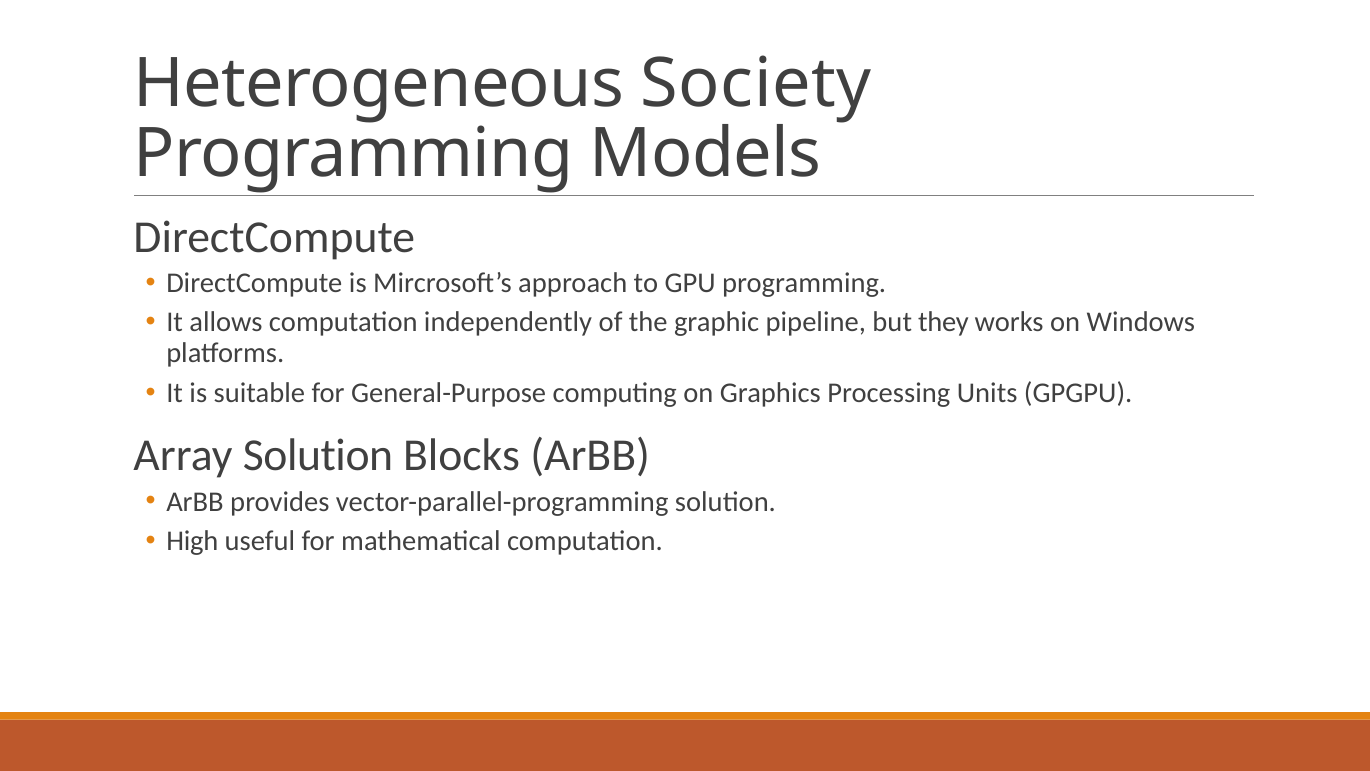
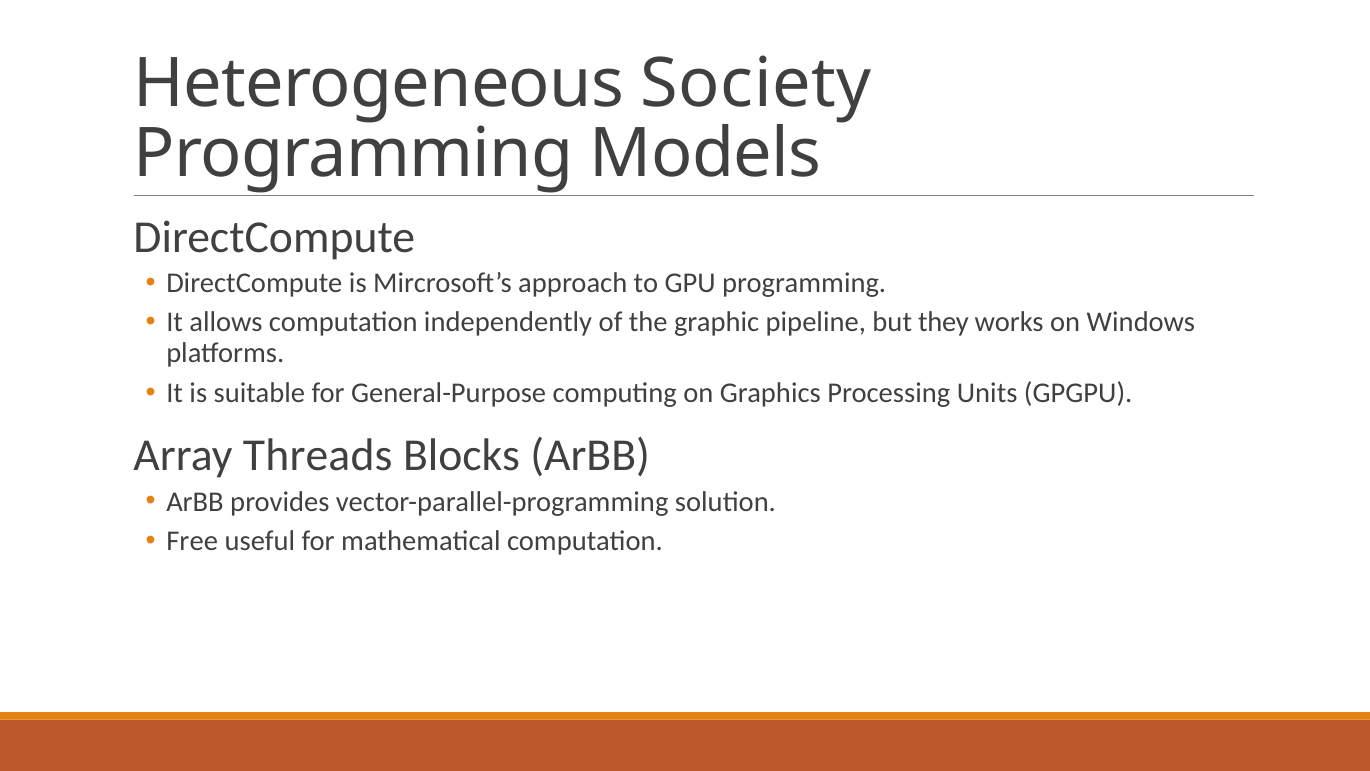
Array Solution: Solution -> Threads
High: High -> Free
